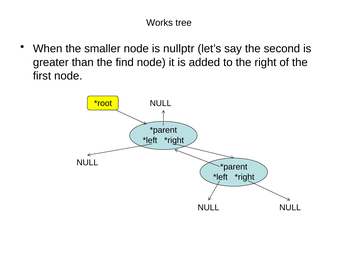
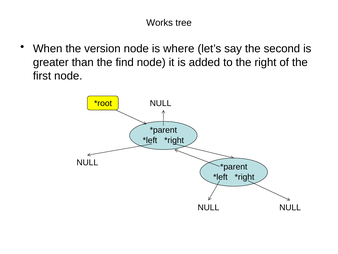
smaller: smaller -> version
nullptr: nullptr -> where
